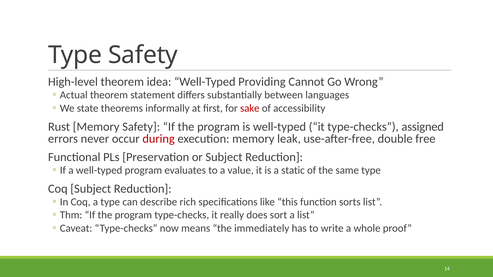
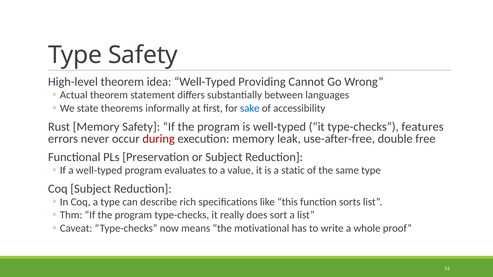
sake colour: red -> blue
assigned: assigned -> features
immediately: immediately -> motivational
